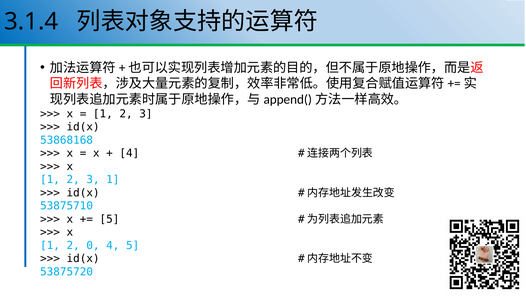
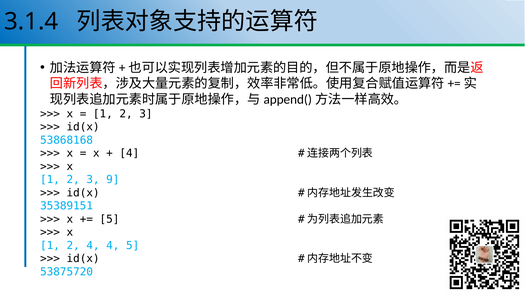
3 1: 1 -> 9
53875710: 53875710 -> 35389151
2 0: 0 -> 4
